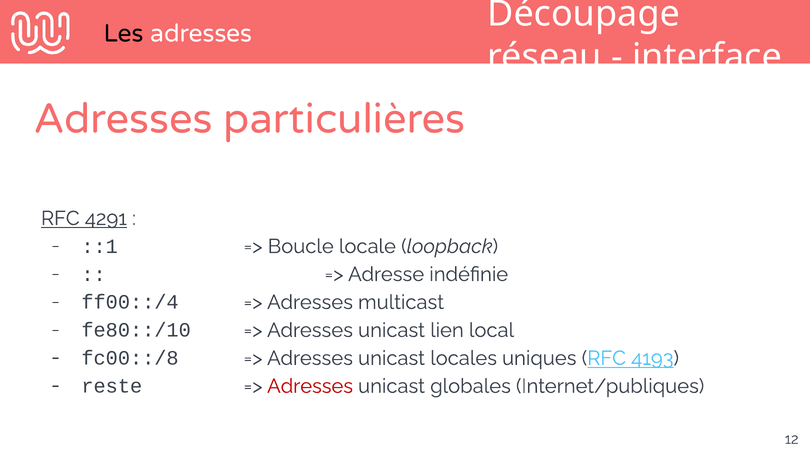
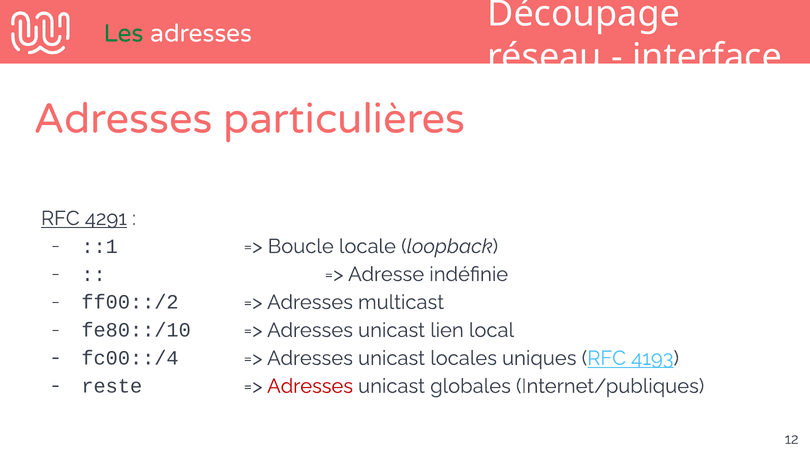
Les colour: black -> green
ff00::/4: ff00::/4 -> ff00::/2
fc00::/8: fc00::/8 -> fc00::/4
